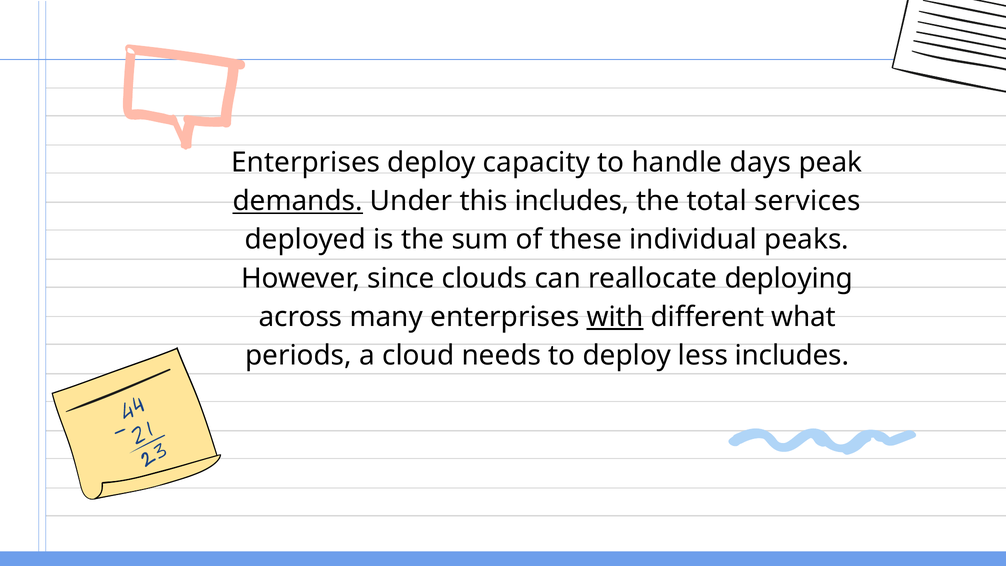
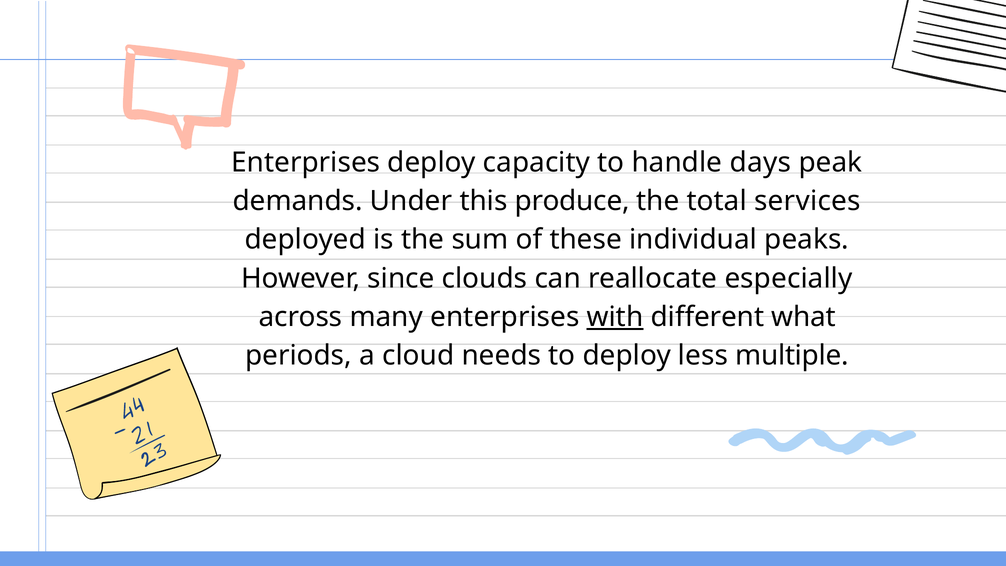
demands underline: present -> none
this includes: includes -> produce
deploying: deploying -> especially
less includes: includes -> multiple
